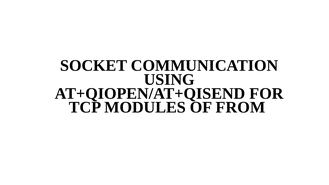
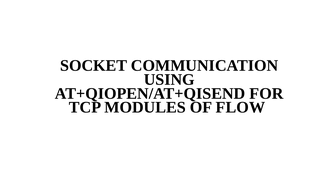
FROM: FROM -> FLOW
